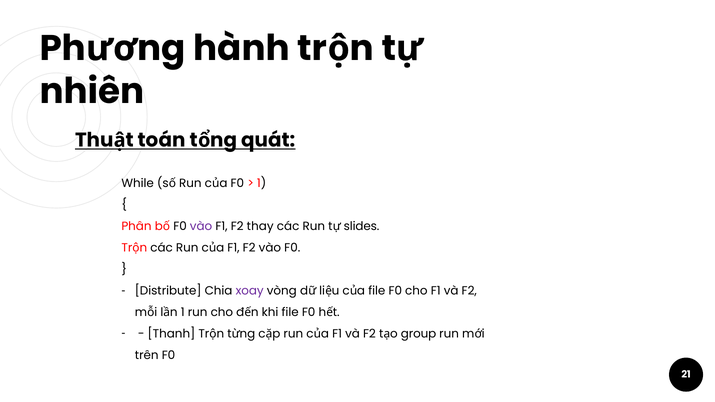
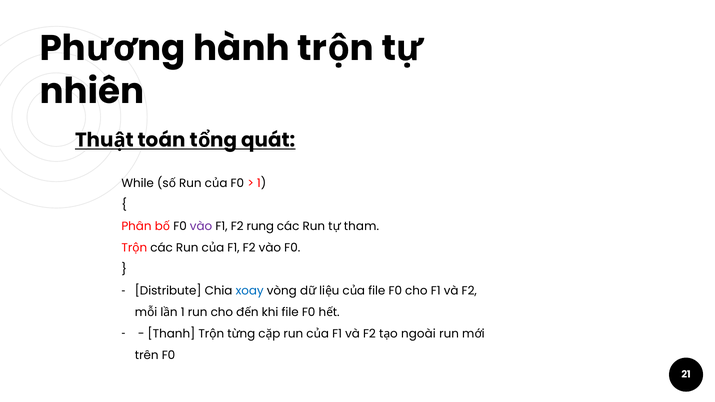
thay: thay -> rung
slides: slides -> tham
xoay colour: purple -> blue
group: group -> ngoài
